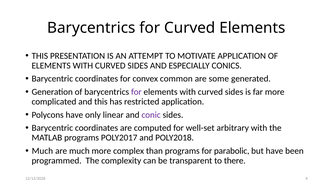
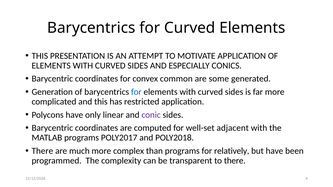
for at (136, 92) colour: purple -> blue
arbitrary: arbitrary -> adjacent
Much at (42, 151): Much -> There
parabolic: parabolic -> relatively
